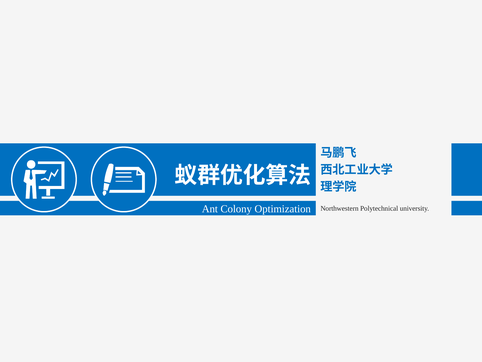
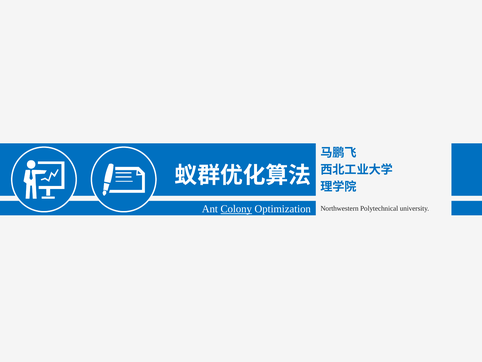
Colony underline: none -> present
